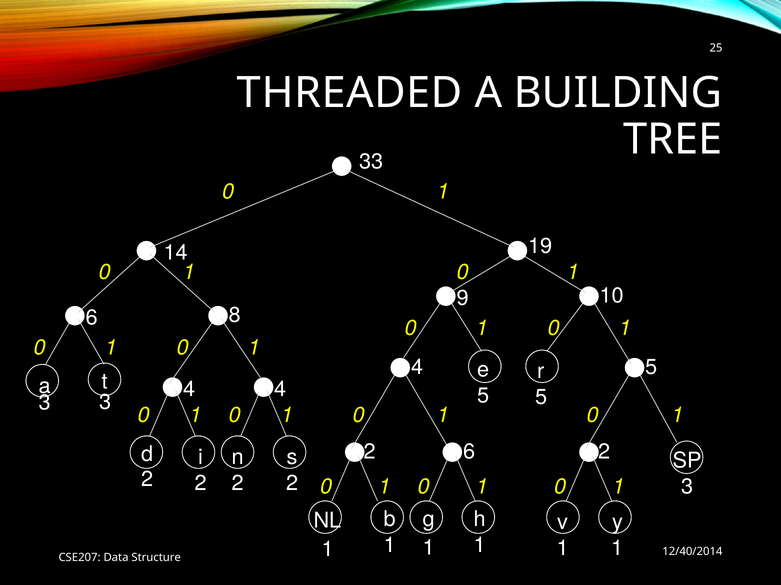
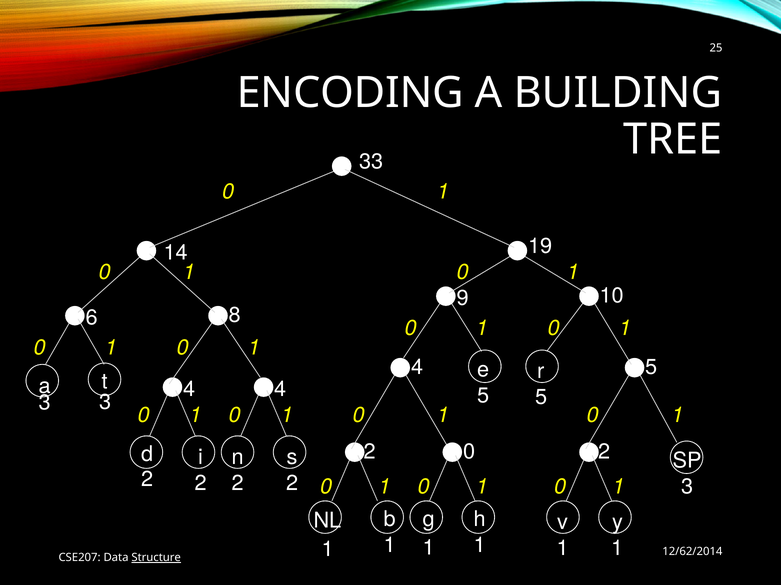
THREADED: THREADED -> ENCODING
2 6: 6 -> 0
12/40/2014: 12/40/2014 -> 12/62/2014
Structure underline: none -> present
